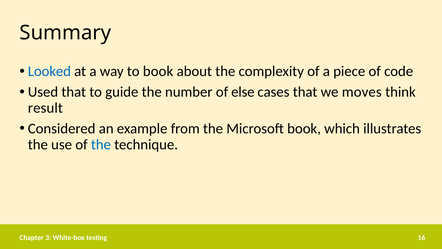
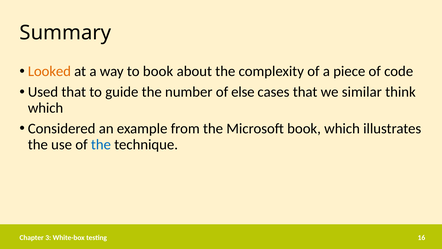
Looked colour: blue -> orange
moves: moves -> similar
result at (45, 108): result -> which
